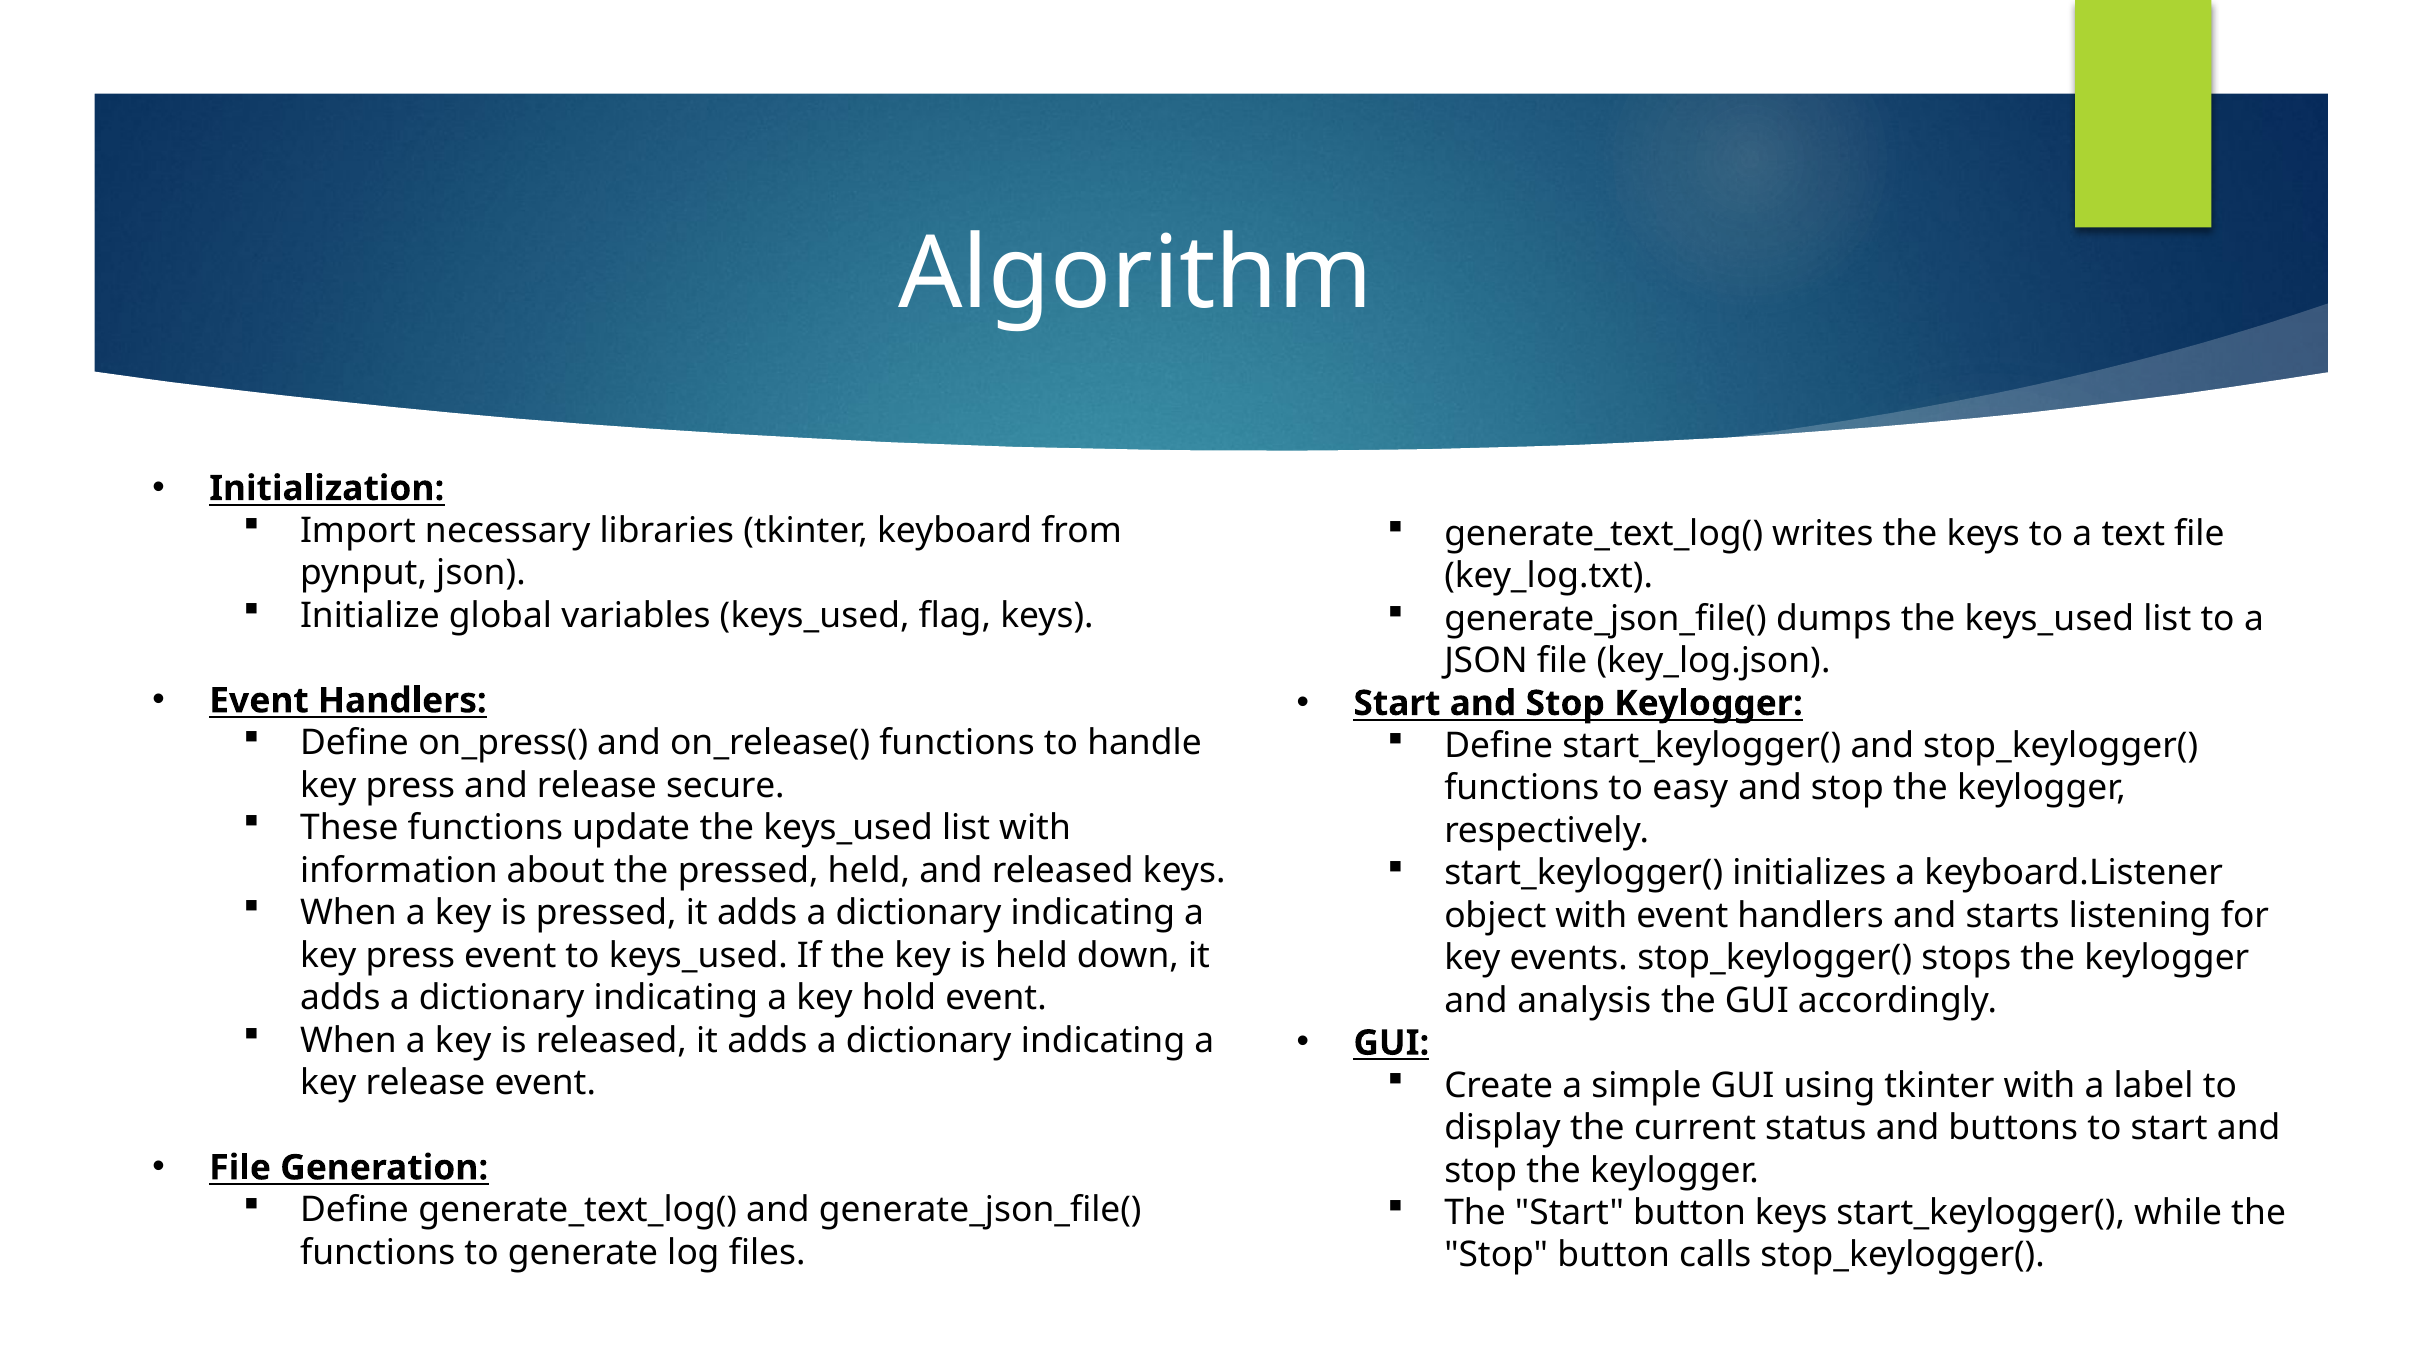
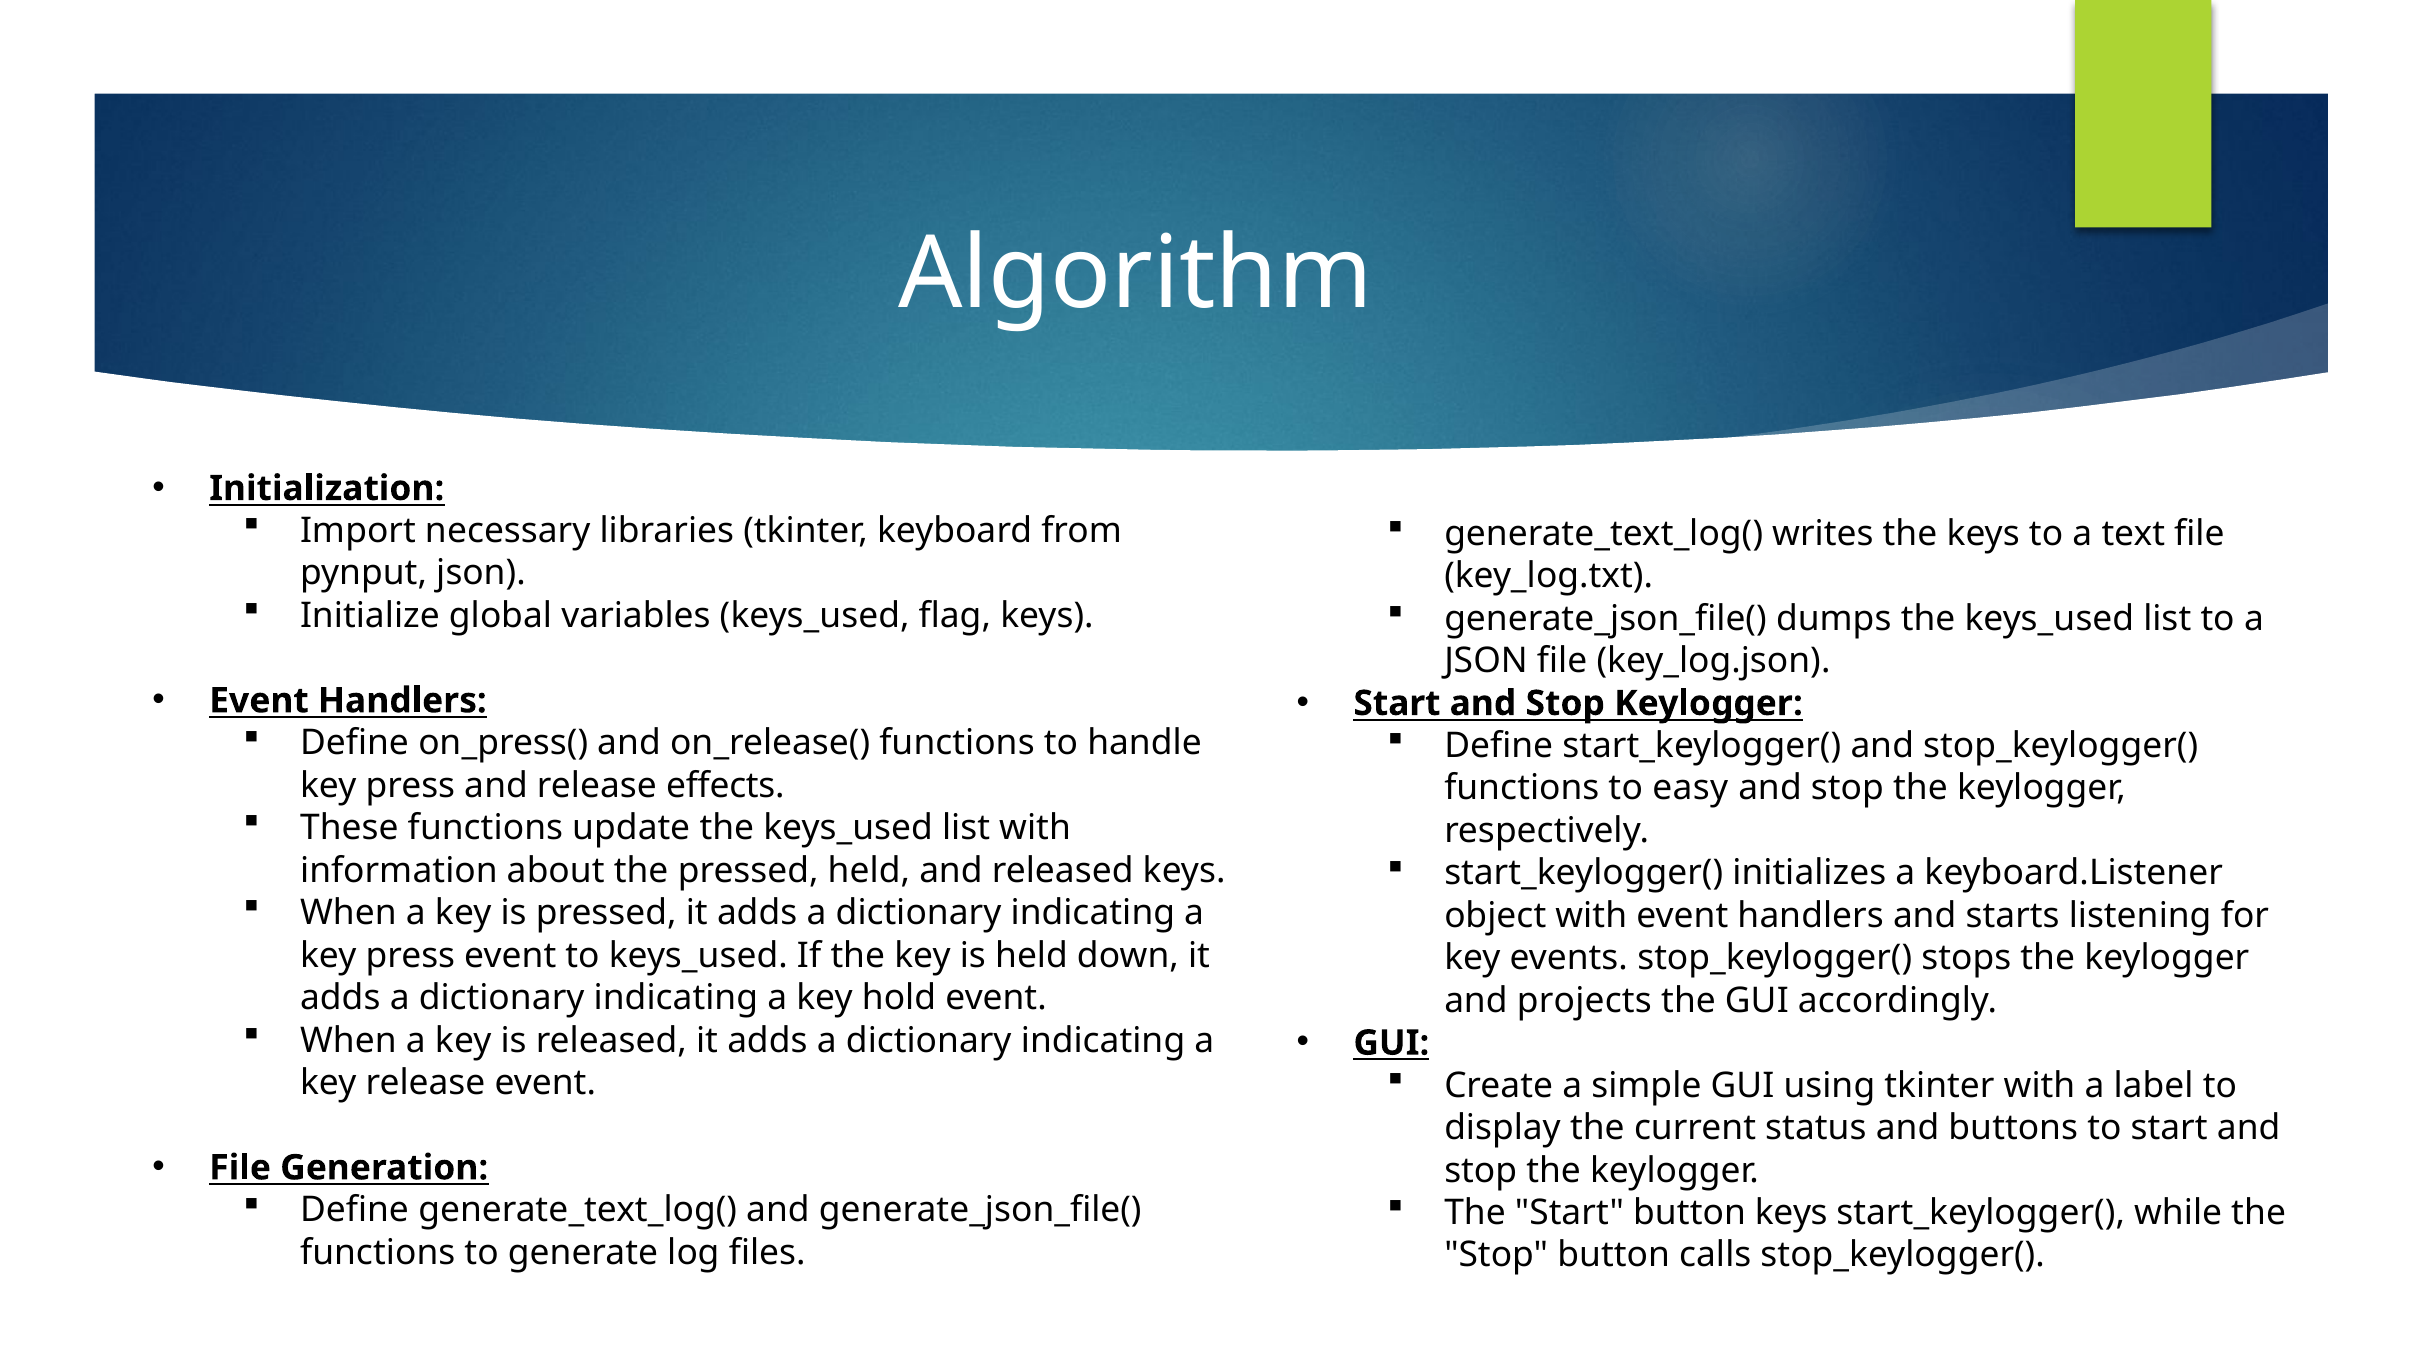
secure: secure -> effects
analysis: analysis -> projects
